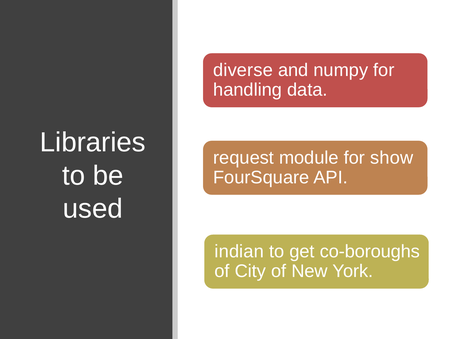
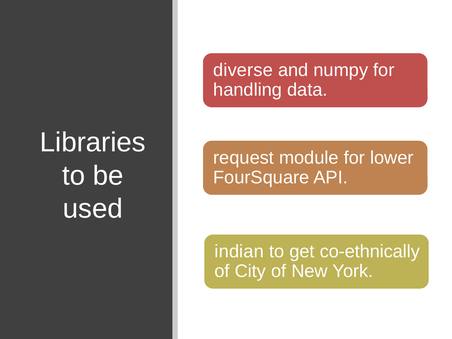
show: show -> lower
co-boroughs: co-boroughs -> co-ethnically
